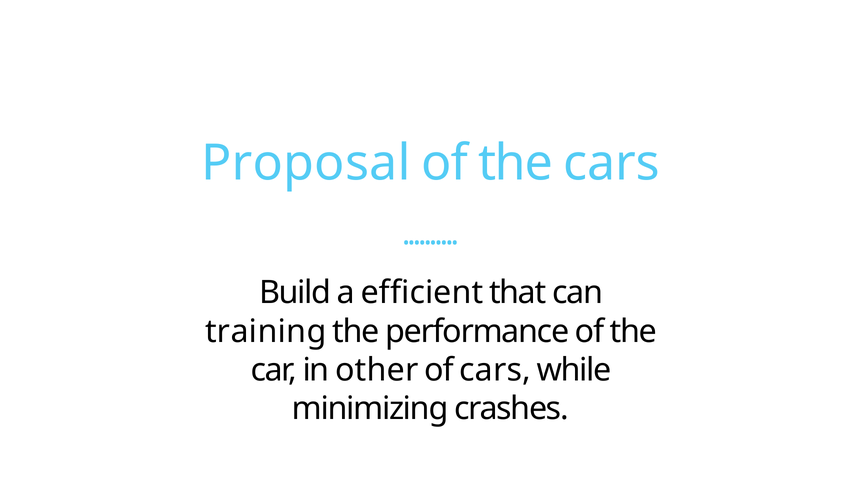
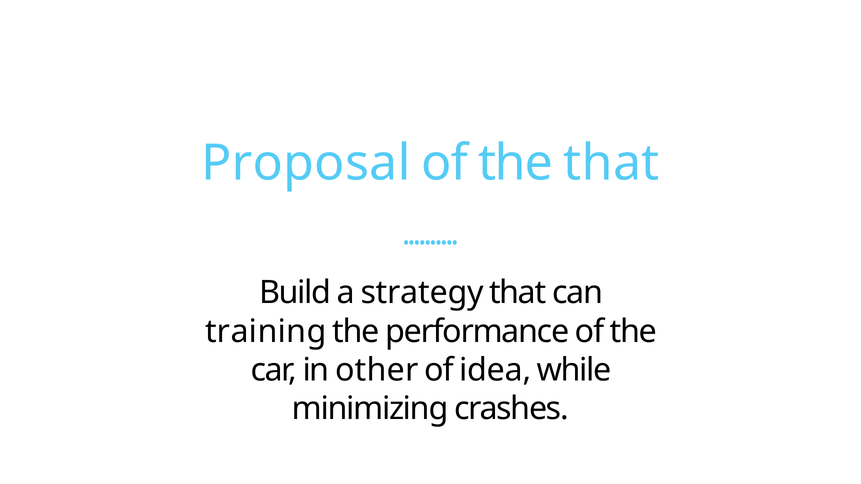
the cars: cars -> that
efficient: efficient -> strategy
of cars: cars -> idea
